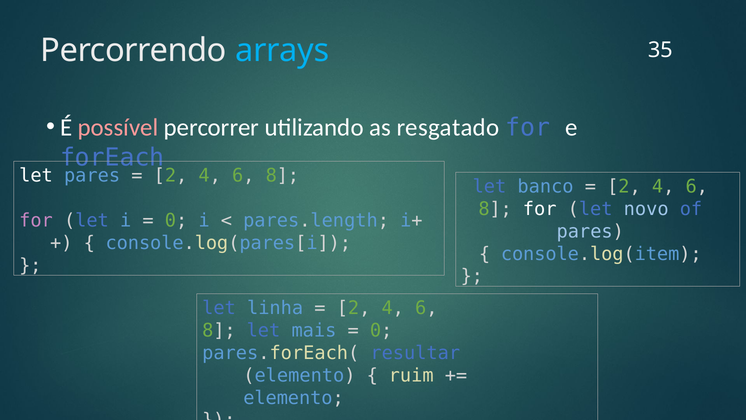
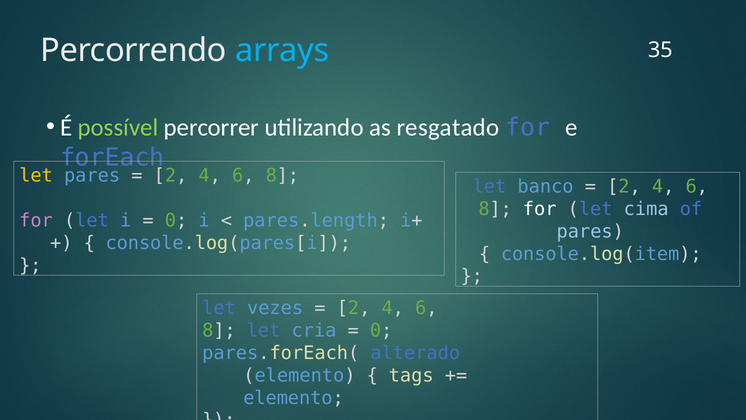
possível colour: pink -> light green
let at (36, 175) colour: white -> yellow
novo: novo -> cima
linha: linha -> vezes
mais: mais -> cria
resultar: resultar -> alterado
ruim: ruim -> tags
